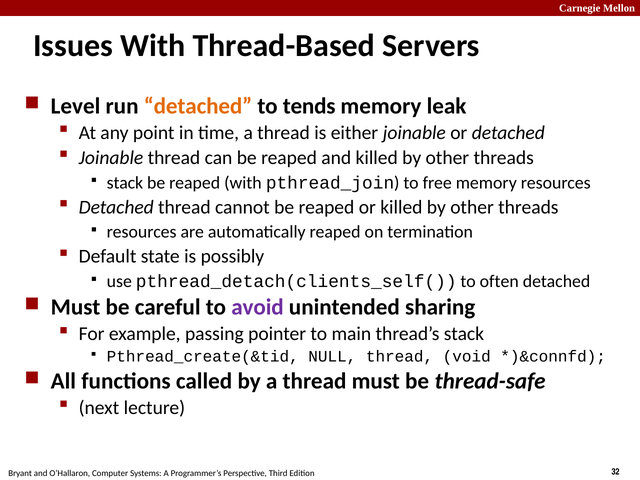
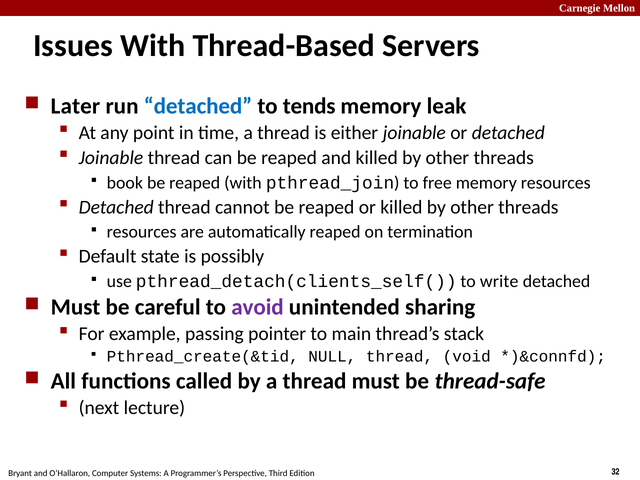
Level: Level -> Later
detached at (198, 106) colour: orange -> blue
stack at (125, 183): stack -> book
often: often -> write
